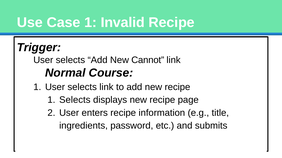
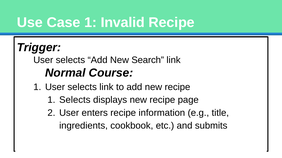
Cannot: Cannot -> Search
password: password -> cookbook
